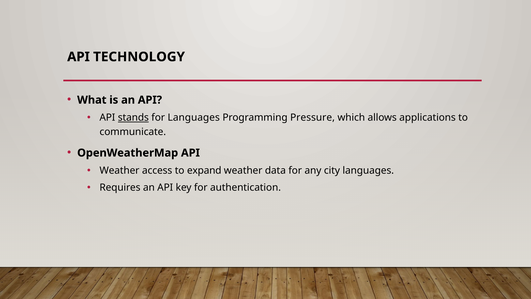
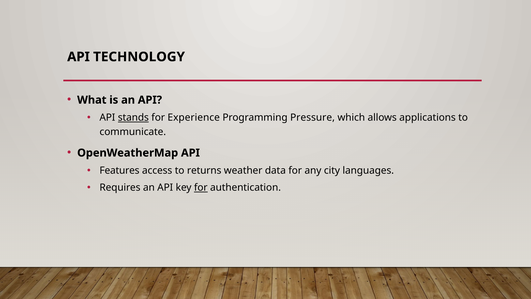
for Languages: Languages -> Experience
Weather at (119, 170): Weather -> Features
expand: expand -> returns
for at (201, 187) underline: none -> present
